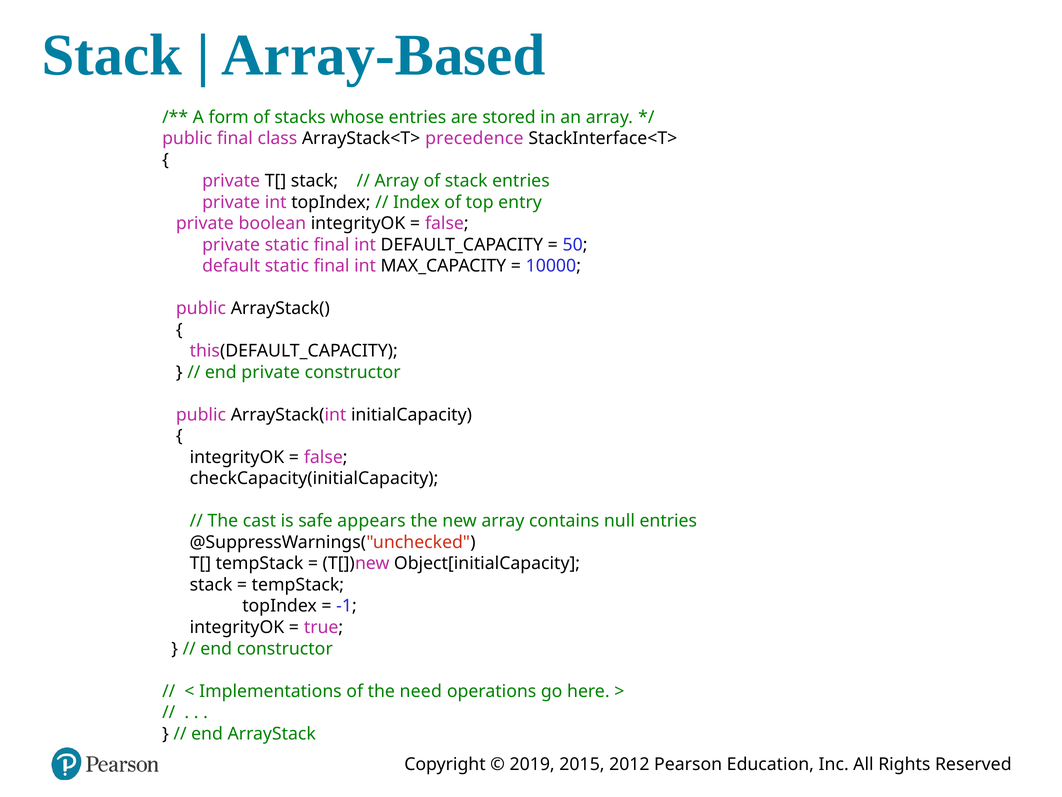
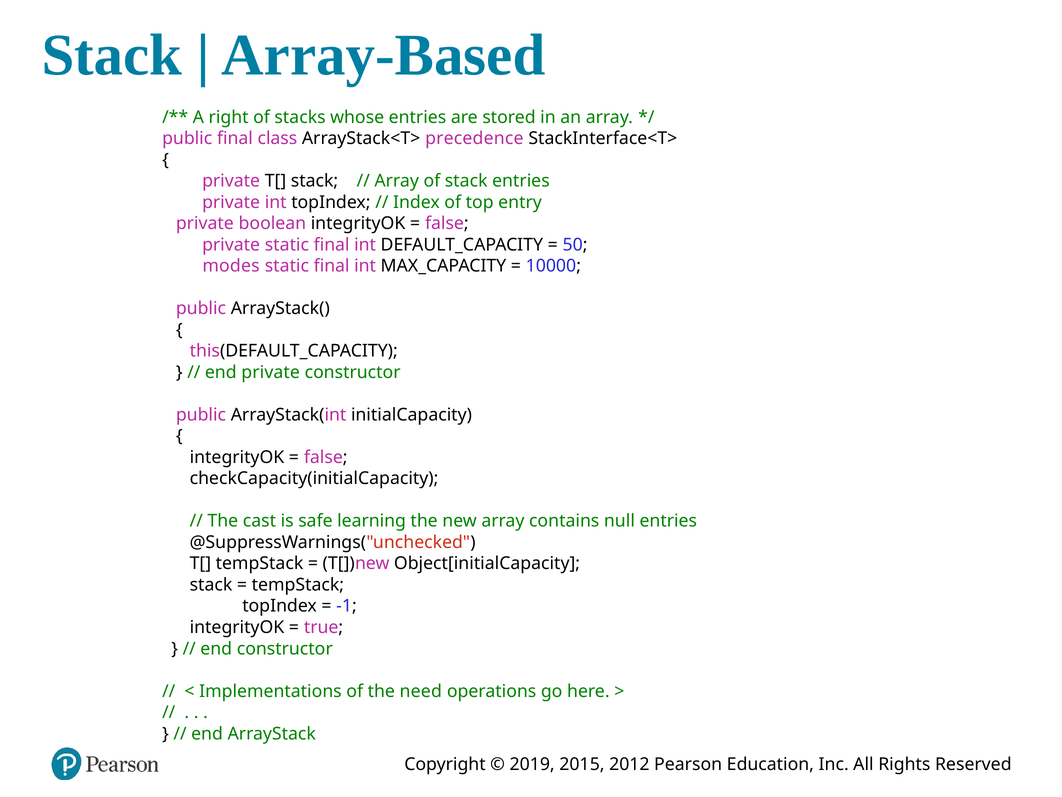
form: form -> right
default: default -> modes
appears: appears -> learning
